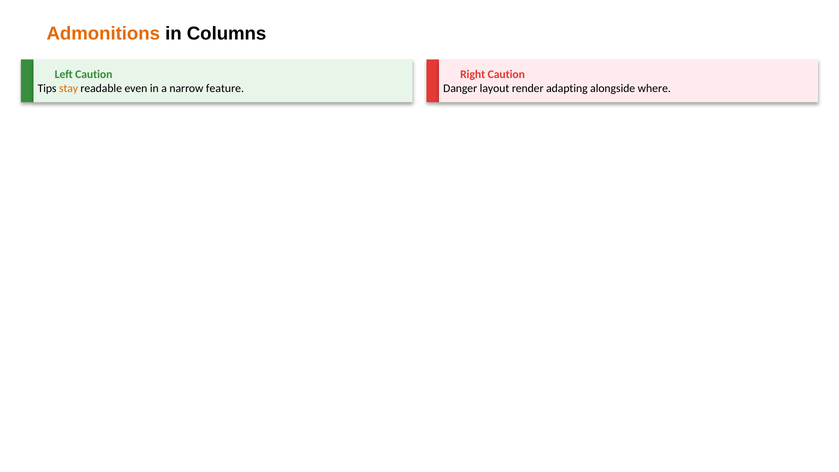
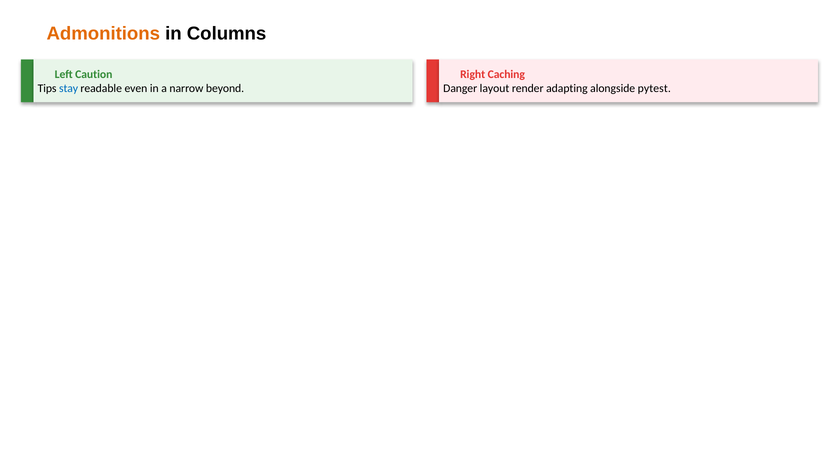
Caution at (506, 75): Caution -> Caching
stay colour: orange -> blue
feature: feature -> beyond
where: where -> pytest
